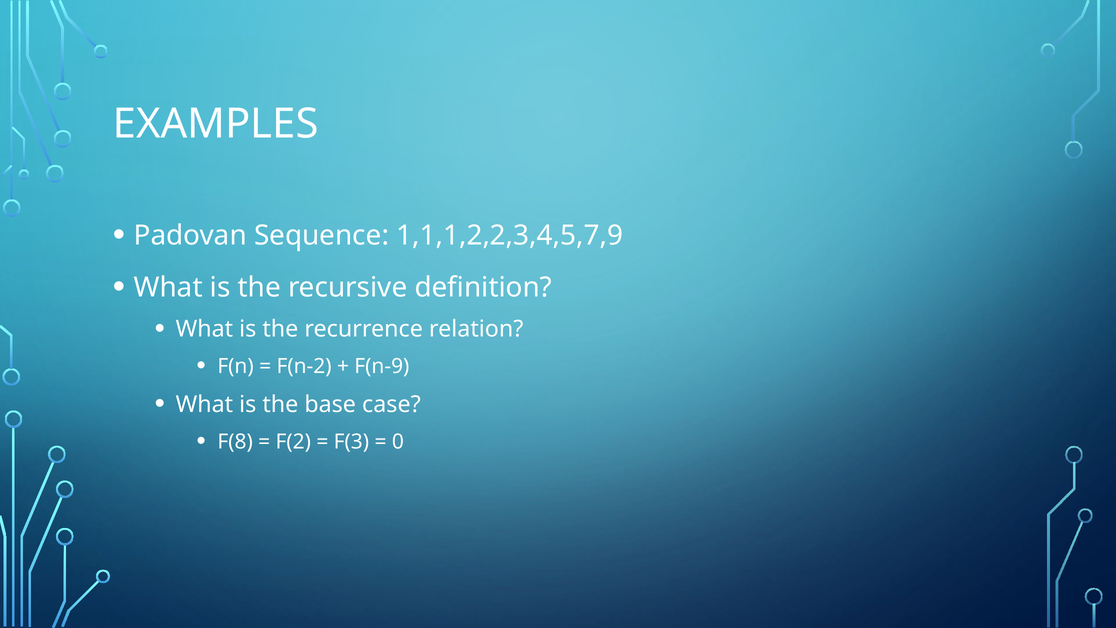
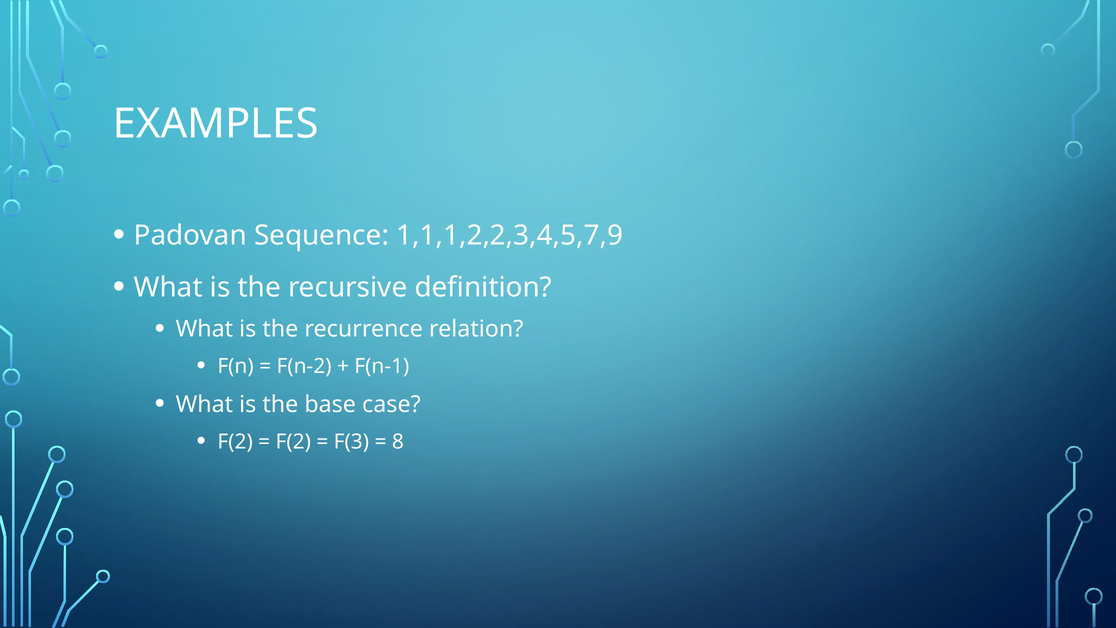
F(n-9: F(n-9 -> F(n-1
F(8 at (235, 441): F(8 -> F(2
0: 0 -> 8
